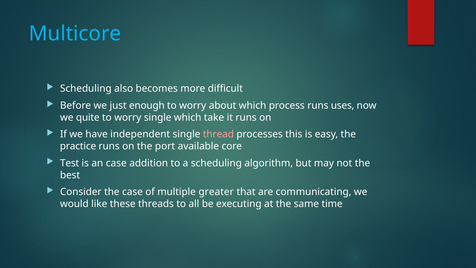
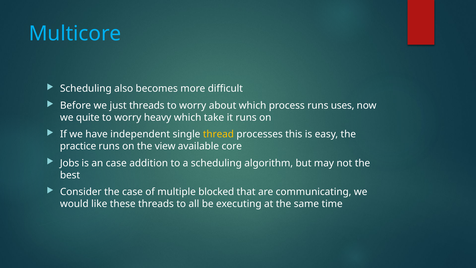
just enough: enough -> threads
worry single: single -> heavy
thread colour: pink -> yellow
port: port -> view
Test: Test -> Jobs
greater: greater -> blocked
